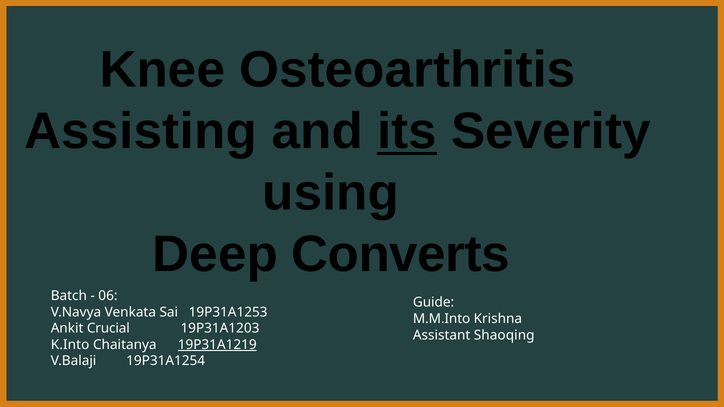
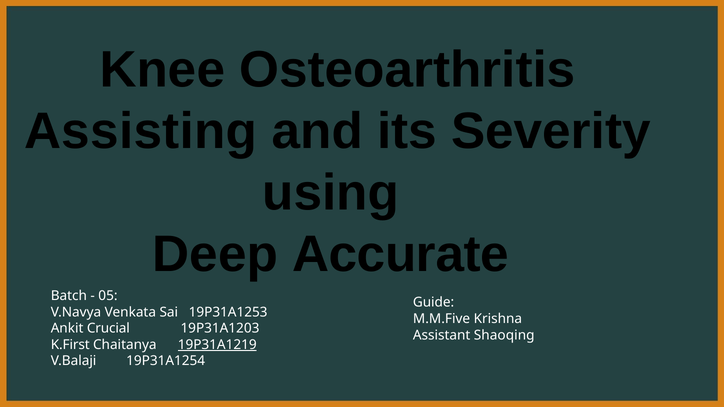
its underline: present -> none
Converts: Converts -> Accurate
06: 06 -> 05
M.M.Into: M.M.Into -> M.M.Five
K.Into: K.Into -> K.First
